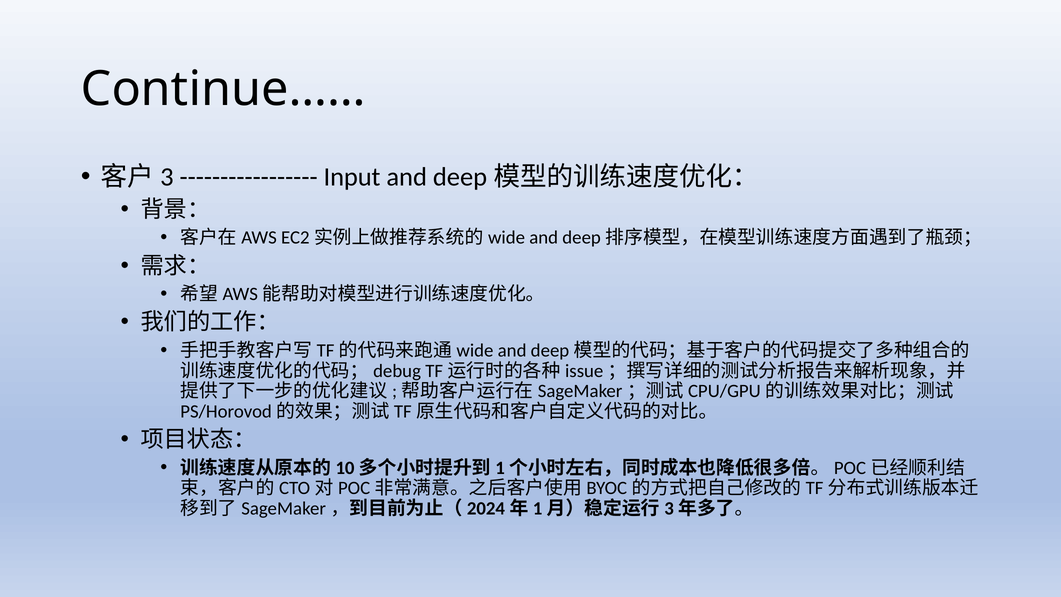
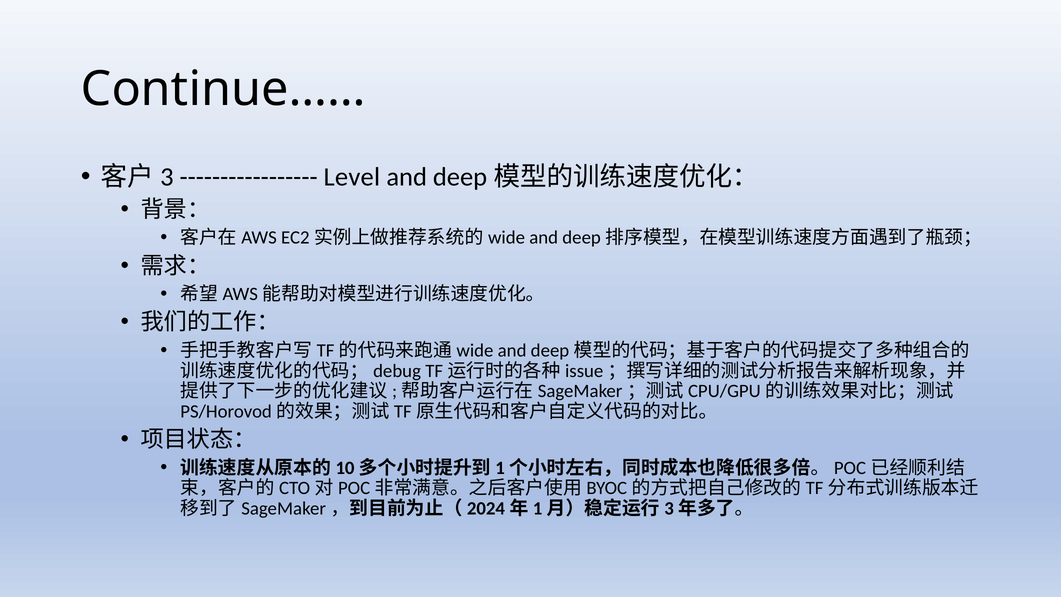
Input: Input -> Level
